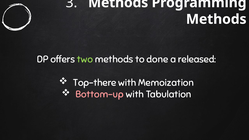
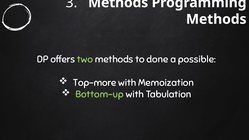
released: released -> possible
Top-there: Top-there -> Top-more
Bottom-up colour: pink -> light green
